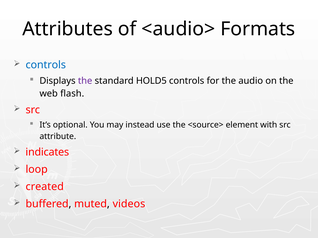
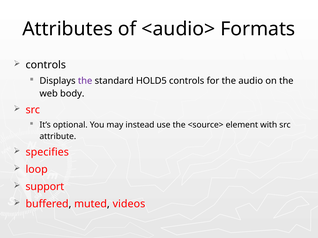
controls at (46, 65) colour: blue -> black
flash: flash -> body
indicates: indicates -> specifies
created: created -> support
